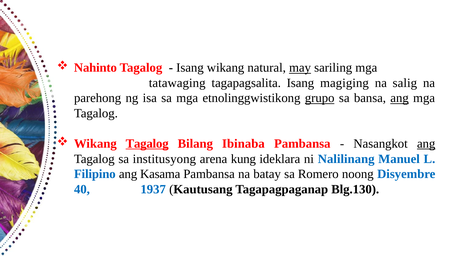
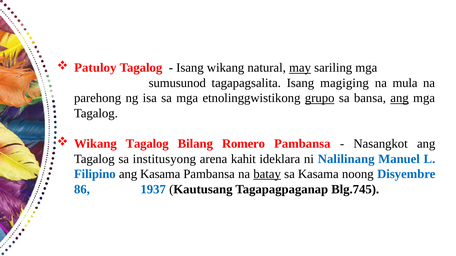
Nahinto: Nahinto -> Patuloy
tatawaging: tatawaging -> sumusunod
salig: salig -> mula
Tagalog at (147, 144) underline: present -> none
Ibinaba: Ibinaba -> Romero
ang at (426, 144) underline: present -> none
kung: kung -> kahit
batay underline: none -> present
sa Romero: Romero -> Kasama
40: 40 -> 86
Blg.130: Blg.130 -> Blg.745
